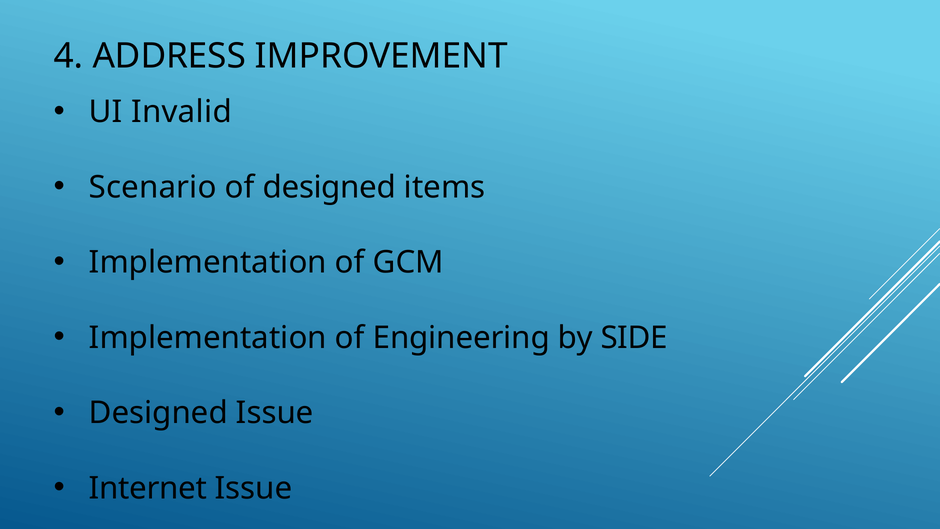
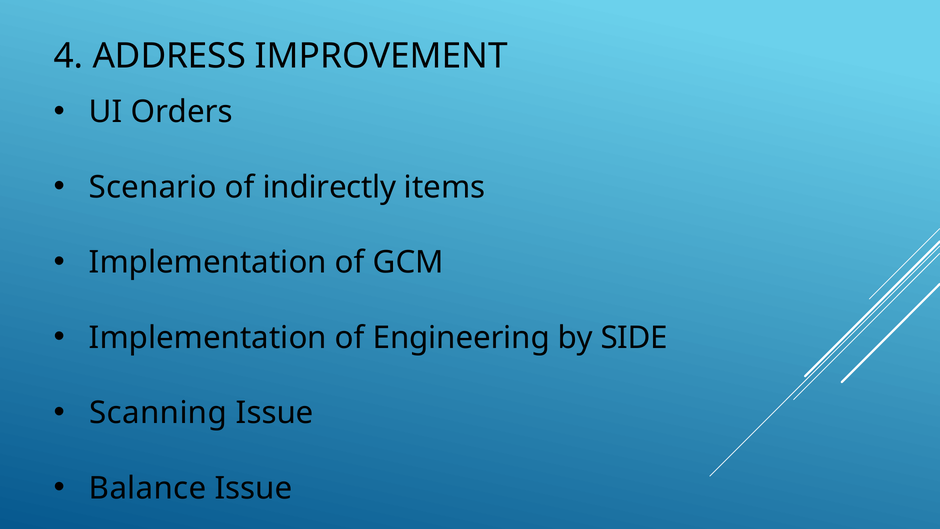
Invalid: Invalid -> Orders
of designed: designed -> indirectly
Designed at (158, 413): Designed -> Scanning
Internet: Internet -> Balance
